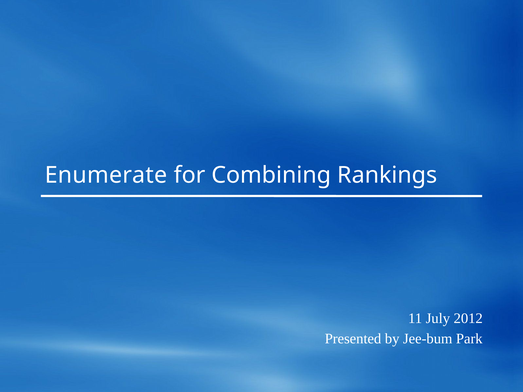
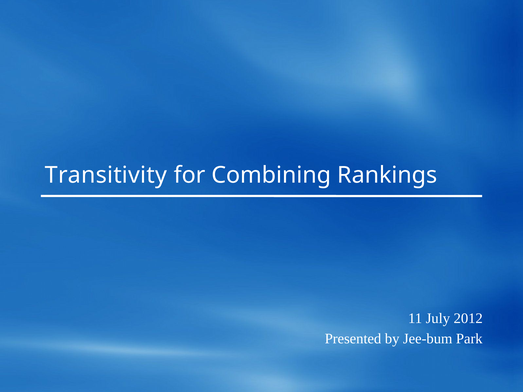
Enumerate: Enumerate -> Transitivity
